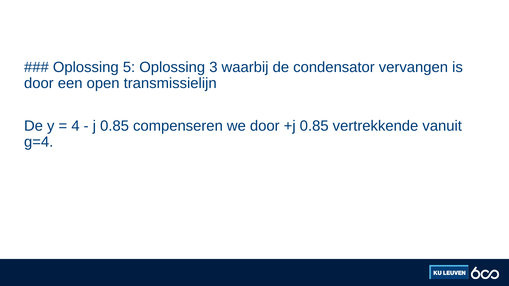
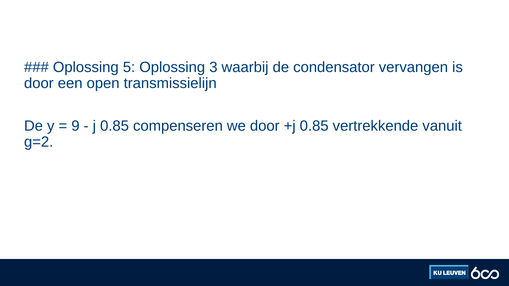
4: 4 -> 9
g=4: g=4 -> g=2
